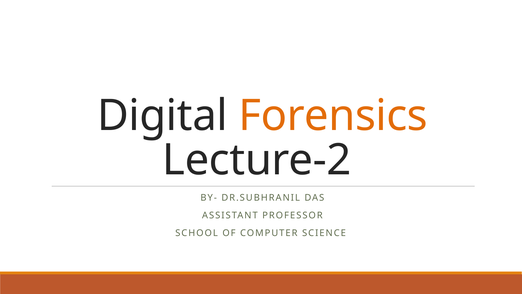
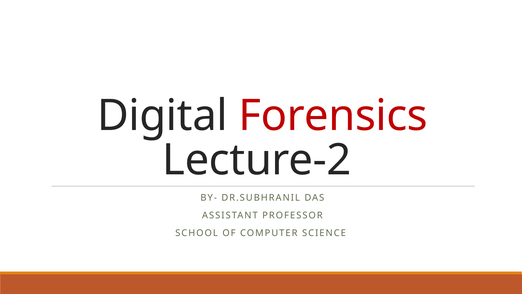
Forensics colour: orange -> red
